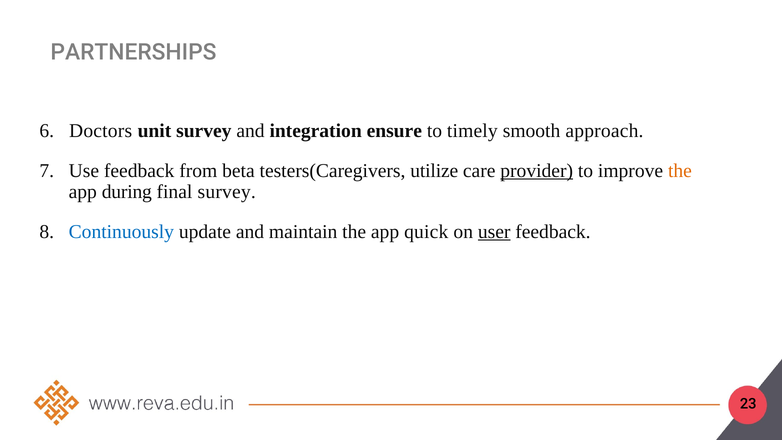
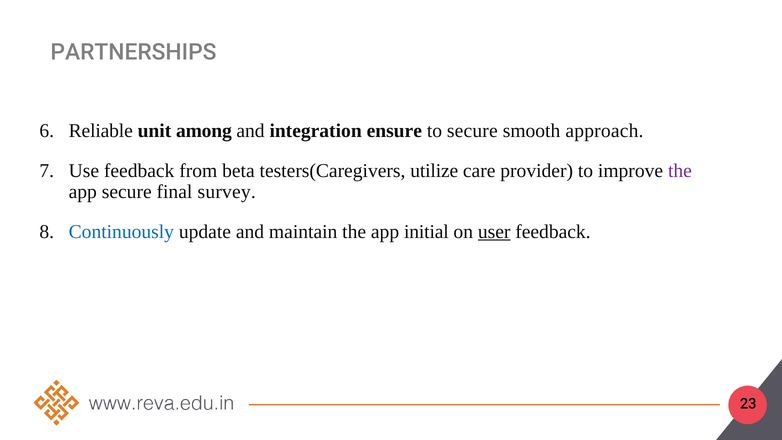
Doctors: Doctors -> Reliable
unit survey: survey -> among
to timely: timely -> secure
provider underline: present -> none
the at (680, 171) colour: orange -> purple
app during: during -> secure
quick: quick -> initial
